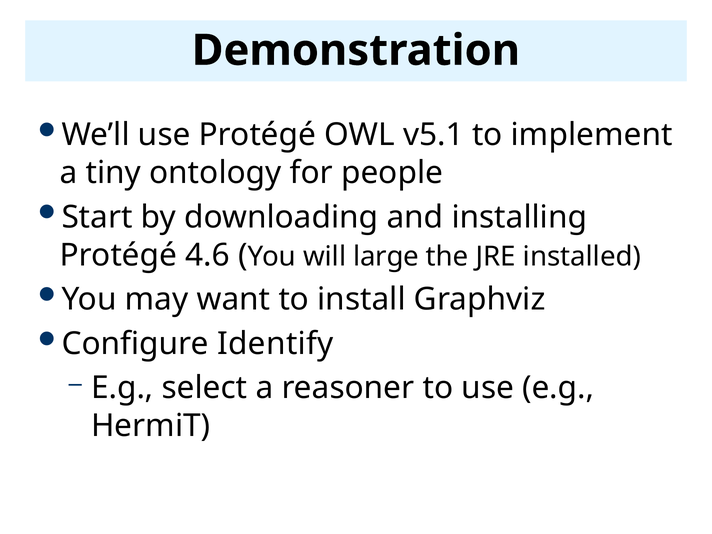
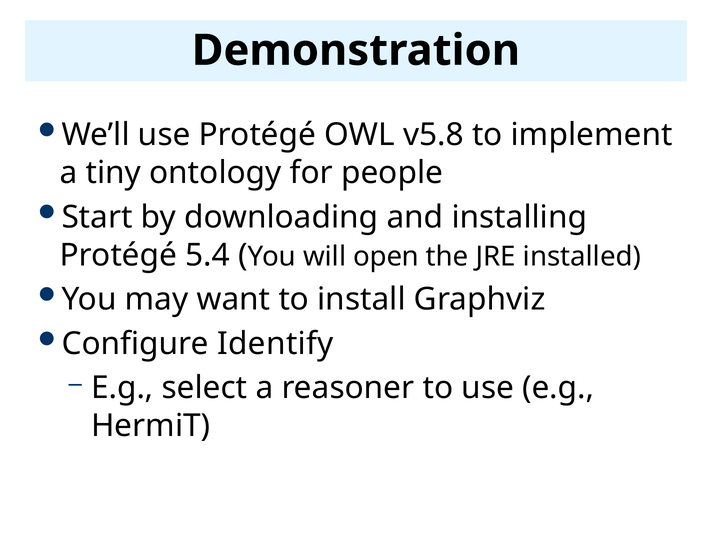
v5.1: v5.1 -> v5.8
4.6: 4.6 -> 5.4
large: large -> open
